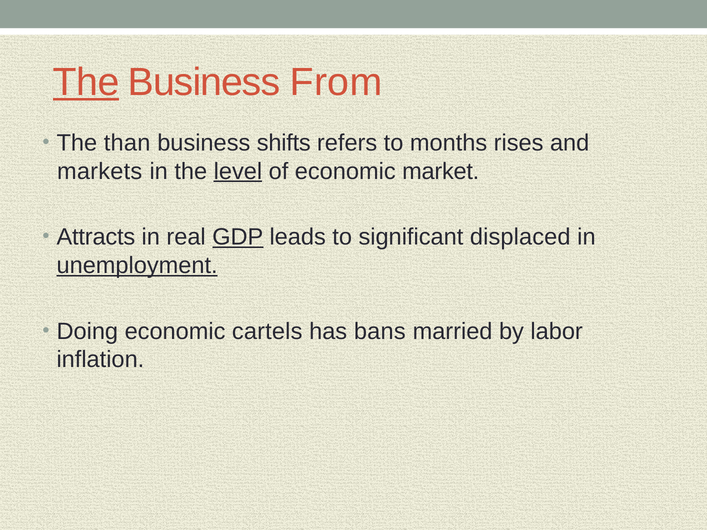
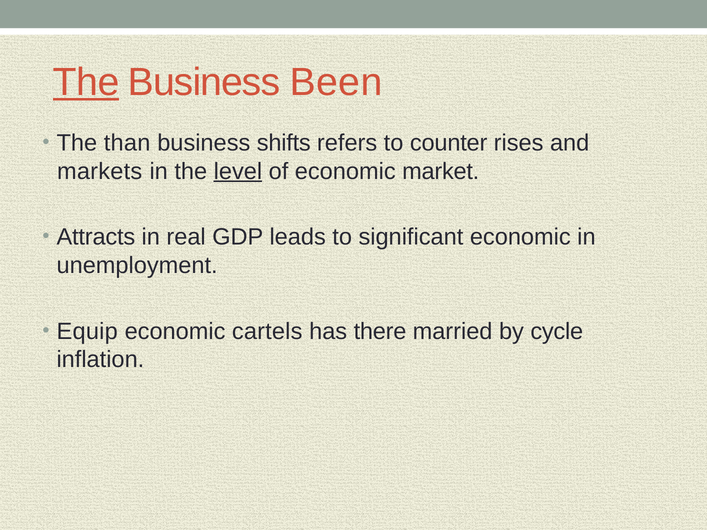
From: From -> Been
months: months -> counter
GDP underline: present -> none
significant displaced: displaced -> economic
unemployment underline: present -> none
Doing: Doing -> Equip
bans: bans -> there
labor: labor -> cycle
